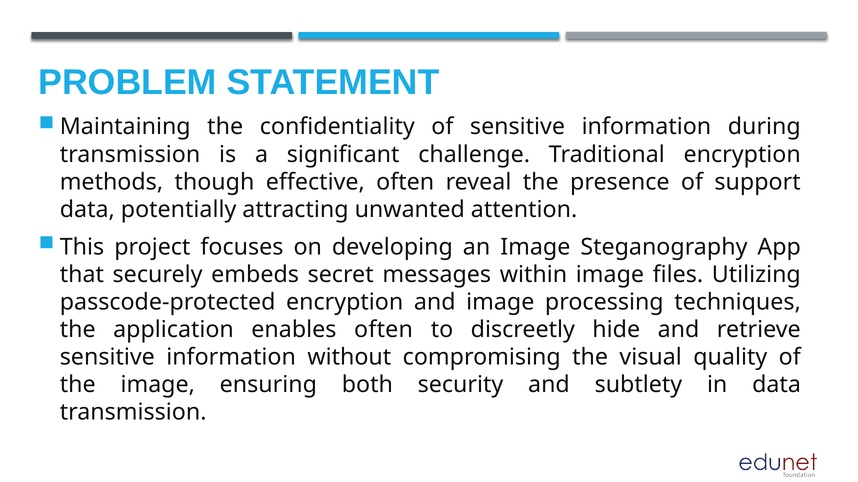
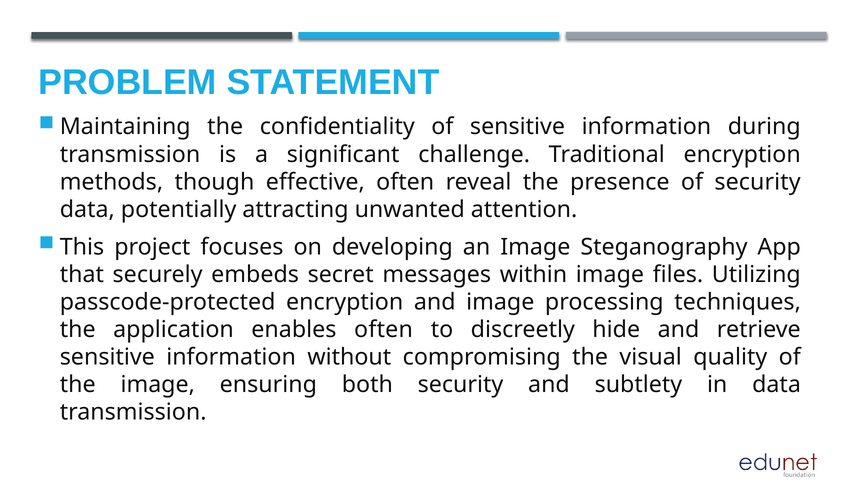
of support: support -> security
